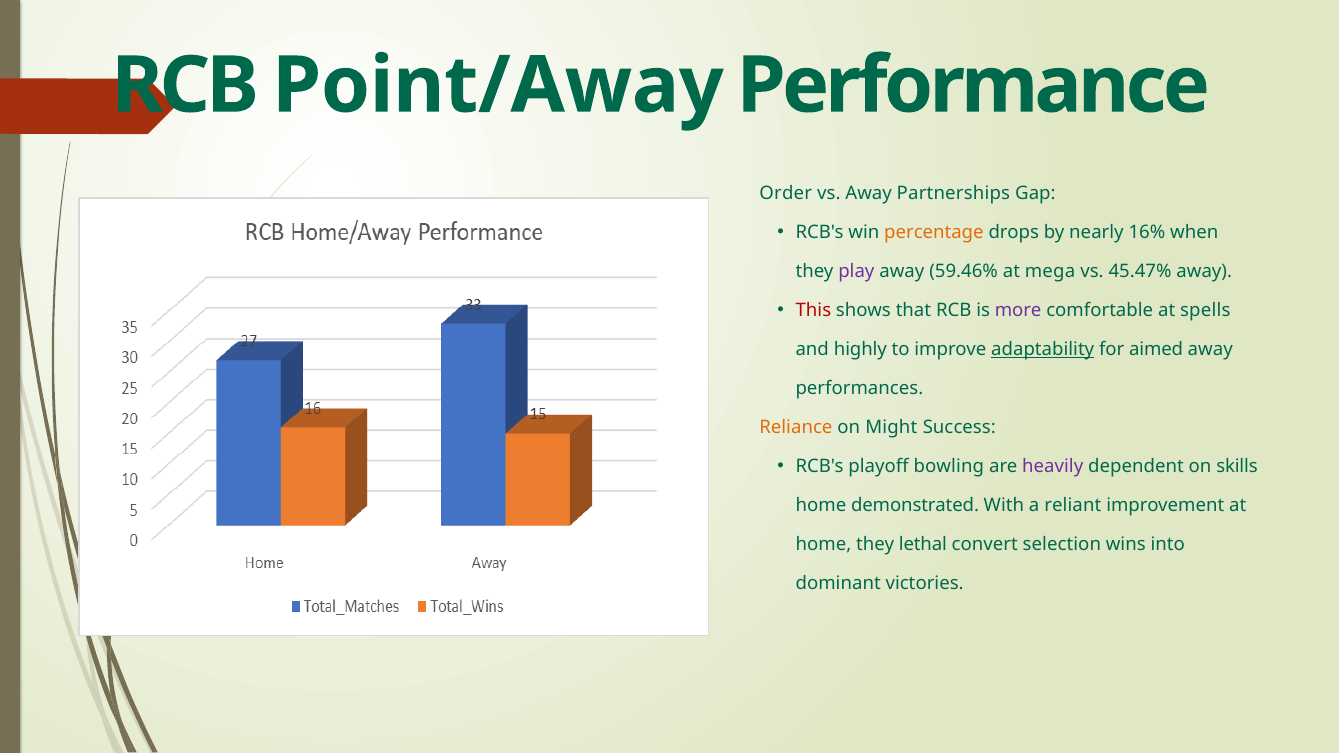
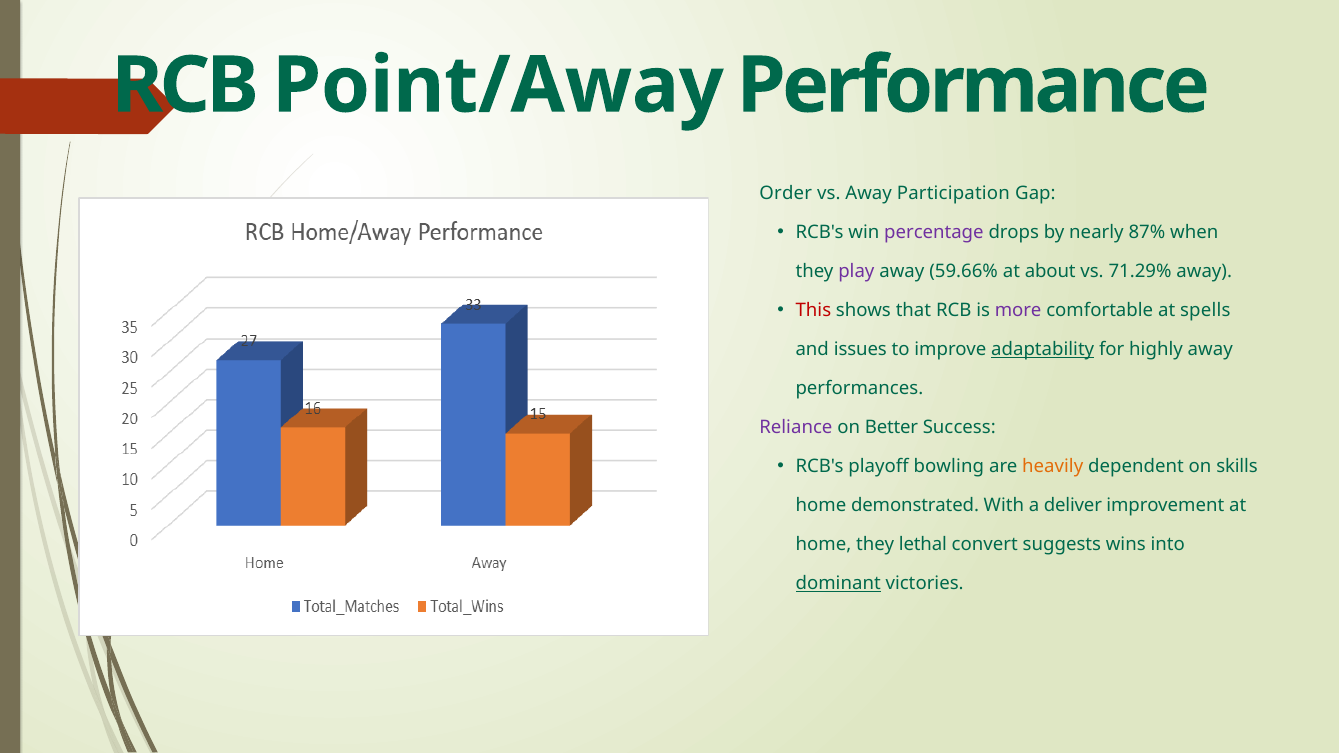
Partnerships: Partnerships -> Participation
percentage colour: orange -> purple
16%: 16% -> 87%
59.46%: 59.46% -> 59.66%
mega: mega -> about
45.47%: 45.47% -> 71.29%
highly: highly -> issues
aimed: aimed -> highly
Reliance colour: orange -> purple
Might: Might -> Better
heavily colour: purple -> orange
reliant: reliant -> deliver
selection: selection -> suggests
dominant underline: none -> present
